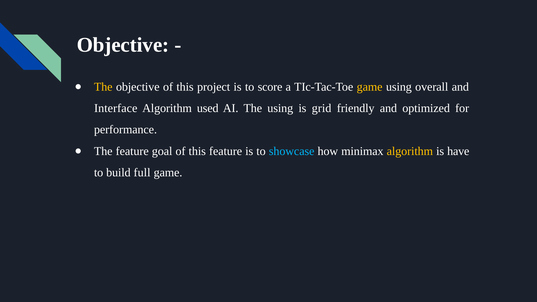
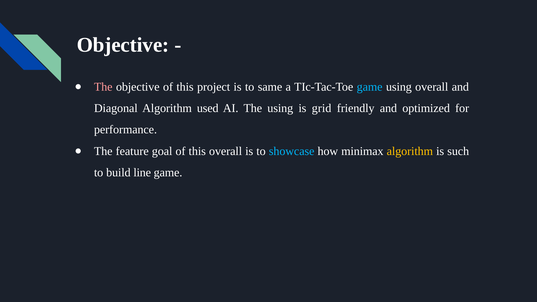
The at (103, 87) colour: yellow -> pink
score: score -> same
game at (370, 87) colour: yellow -> light blue
Interface: Interface -> Diagonal
this feature: feature -> overall
have: have -> such
full: full -> line
